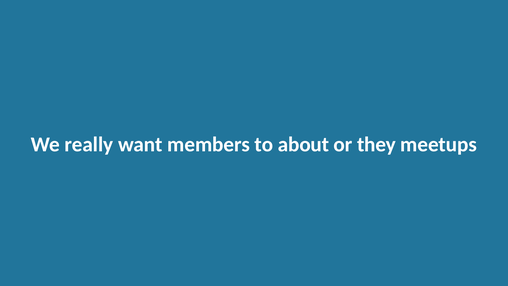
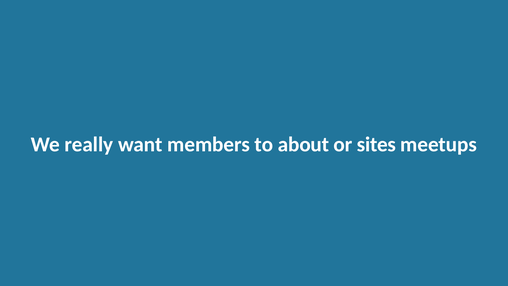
they: they -> sites
